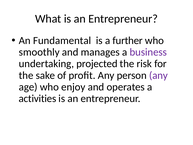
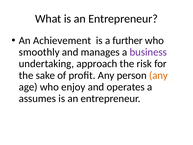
Fundamental: Fundamental -> Achievement
projected: projected -> approach
any at (158, 75) colour: purple -> orange
activities: activities -> assumes
